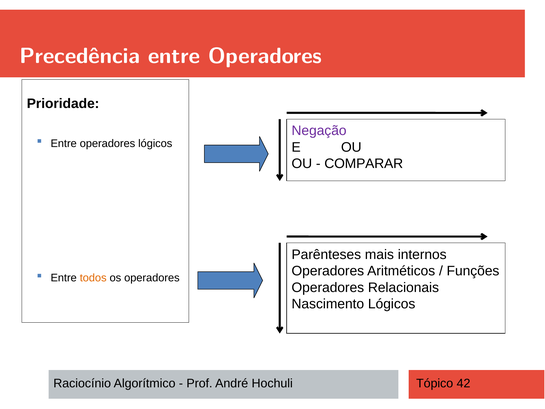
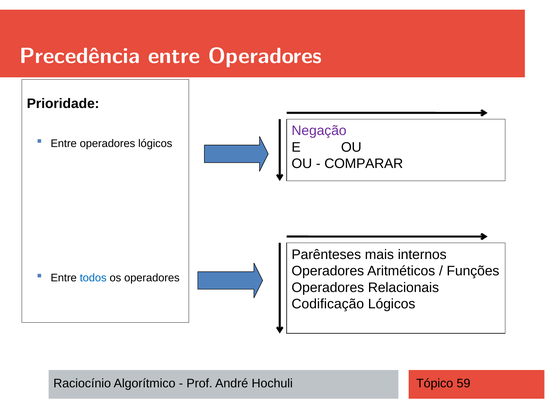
todos colour: orange -> blue
Nascimento: Nascimento -> Codificação
42: 42 -> 59
